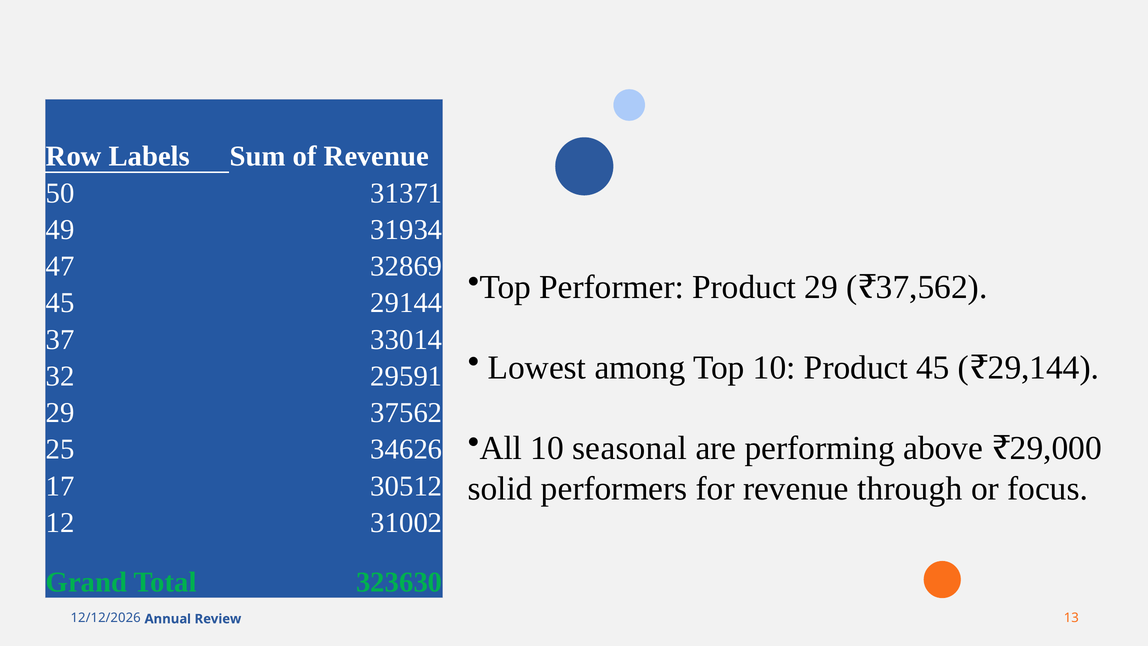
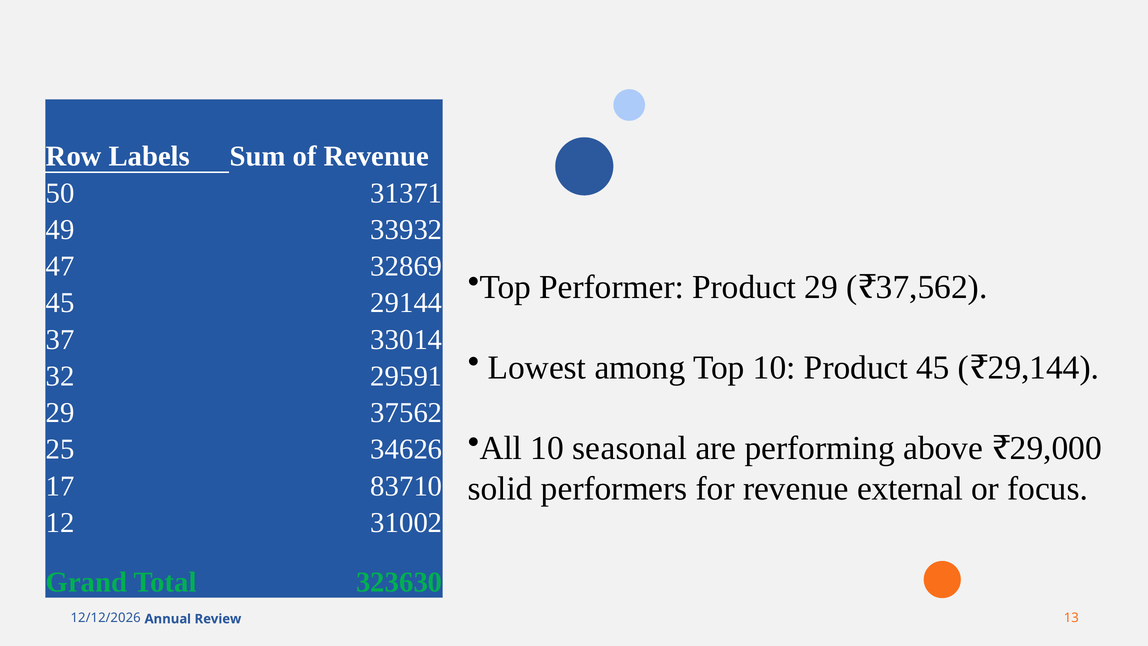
31934: 31934 -> 33932
30512: 30512 -> 83710
through: through -> external
